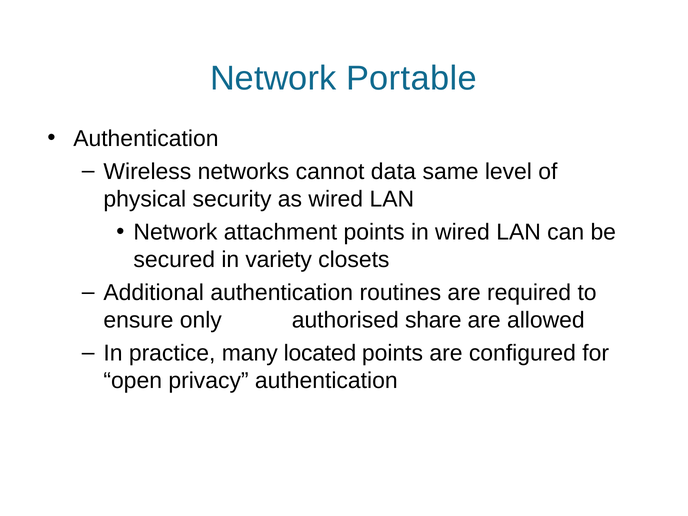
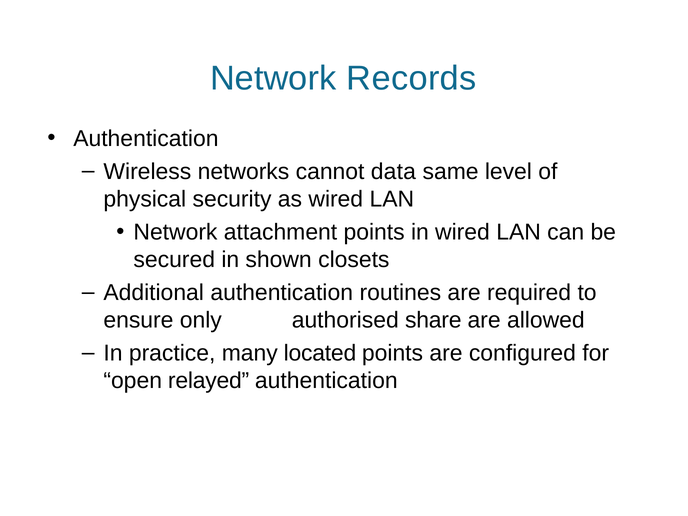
Portable: Portable -> Records
variety: variety -> shown
privacy: privacy -> relayed
